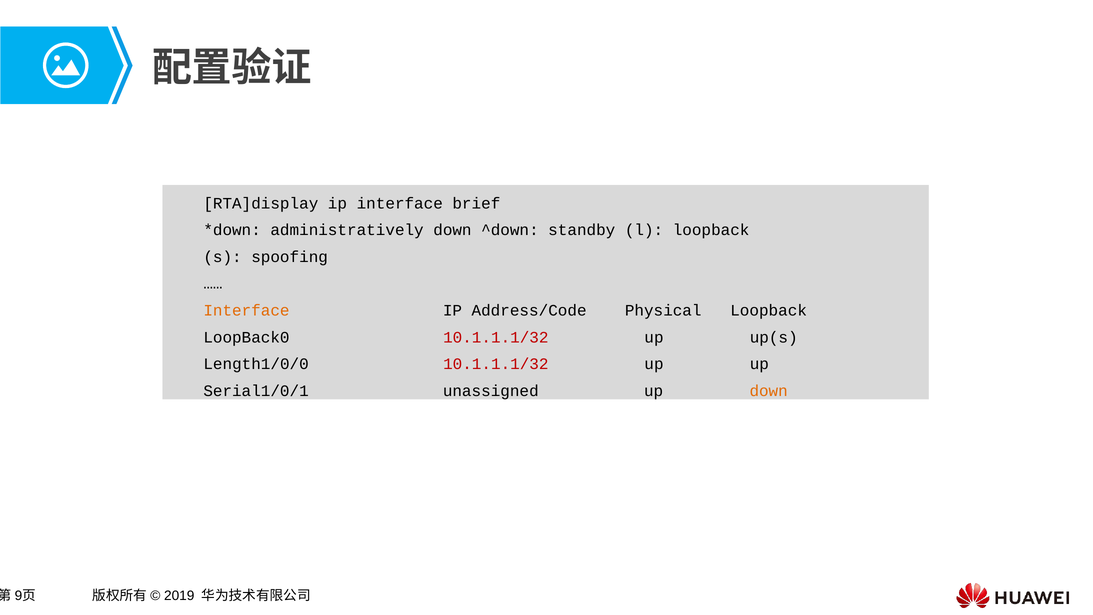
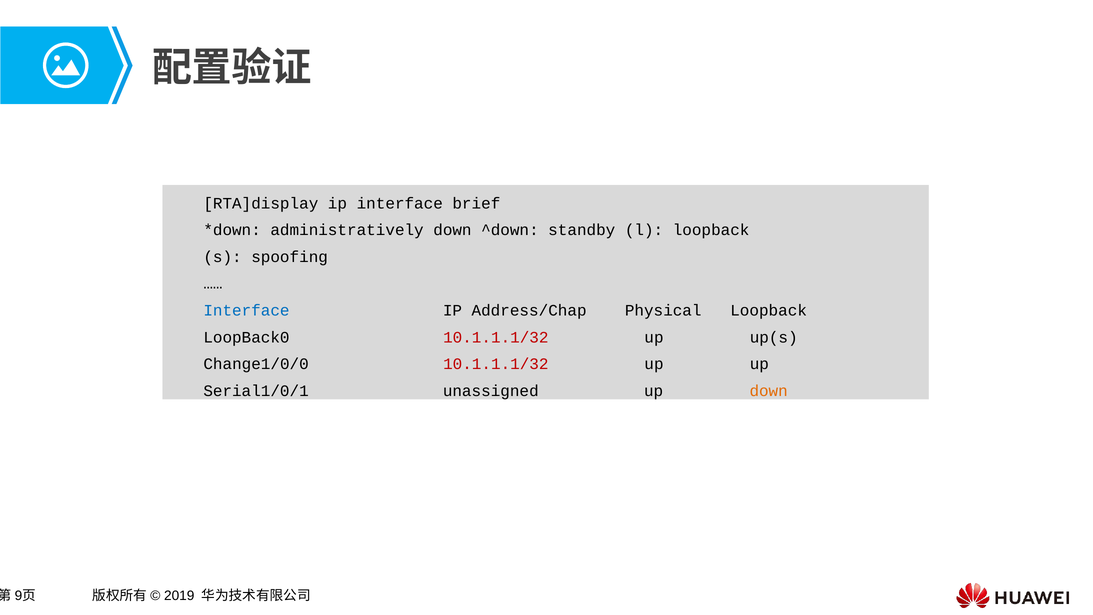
Interface at (246, 310) colour: orange -> blue
Address/Code: Address/Code -> Address/Chap
Length1/0/0: Length1/0/0 -> Change1/0/0
